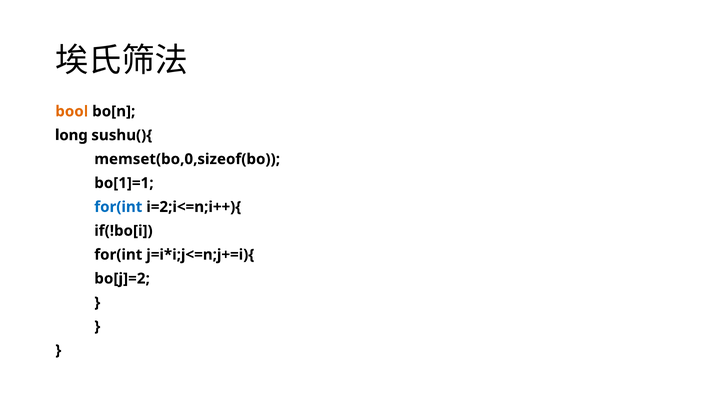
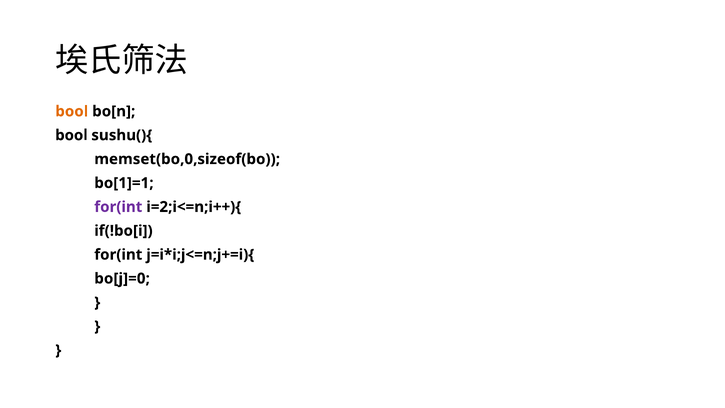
long at (71, 135): long -> bool
for(int at (118, 207) colour: blue -> purple
bo[j]=2: bo[j]=2 -> bo[j]=0
